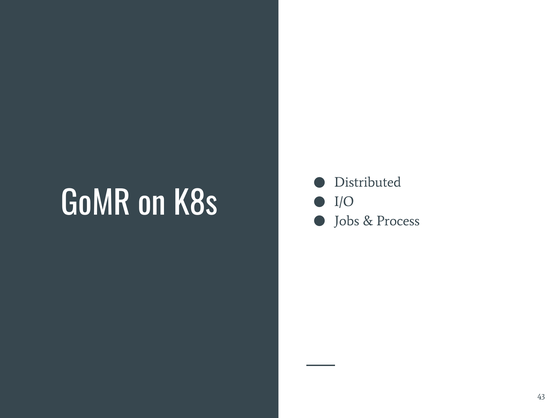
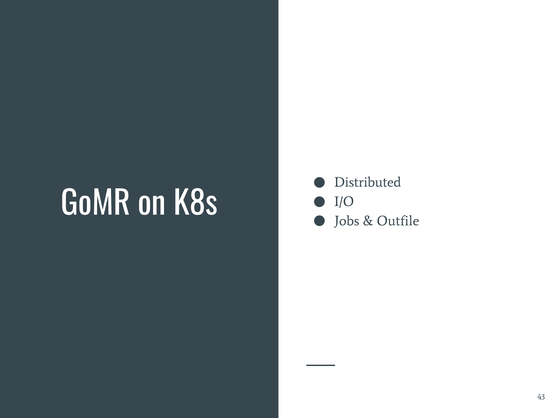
Process: Process -> Outfile
